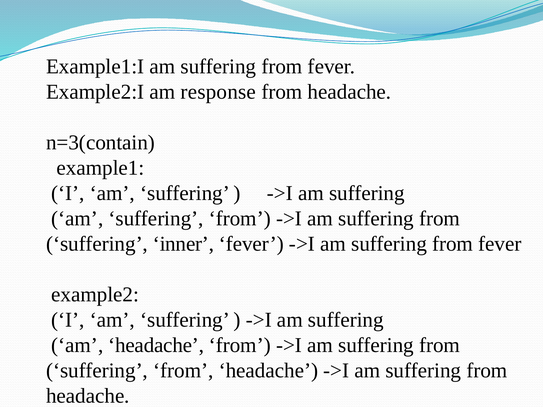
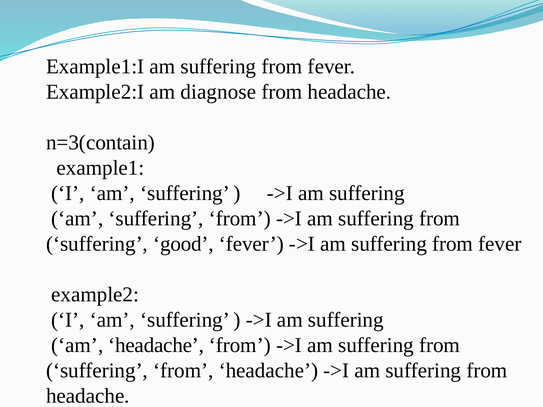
response: response -> diagnose
inner: inner -> good
